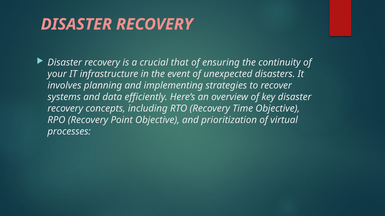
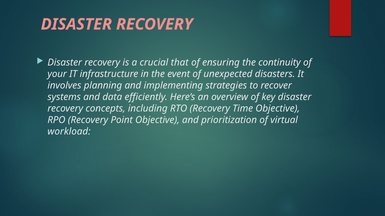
processes: processes -> workload
